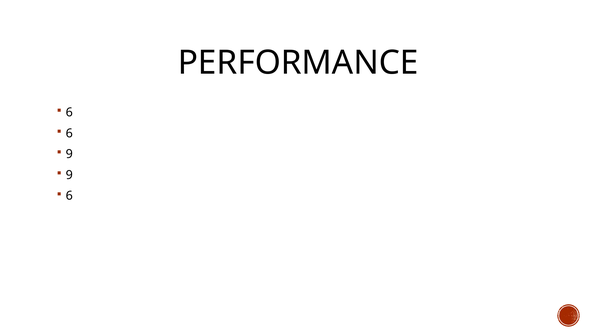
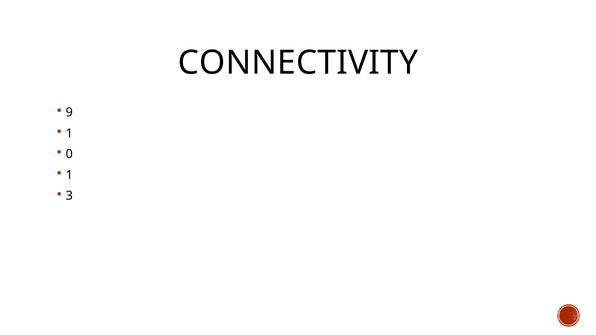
PERFORMANCE: PERFORMANCE -> CONNECTIVITY
6 at (69, 113): 6 -> 9
6 at (69, 133): 6 -> 1
9 at (69, 154): 9 -> 0
9 at (69, 175): 9 -> 1
6 at (69, 196): 6 -> 3
